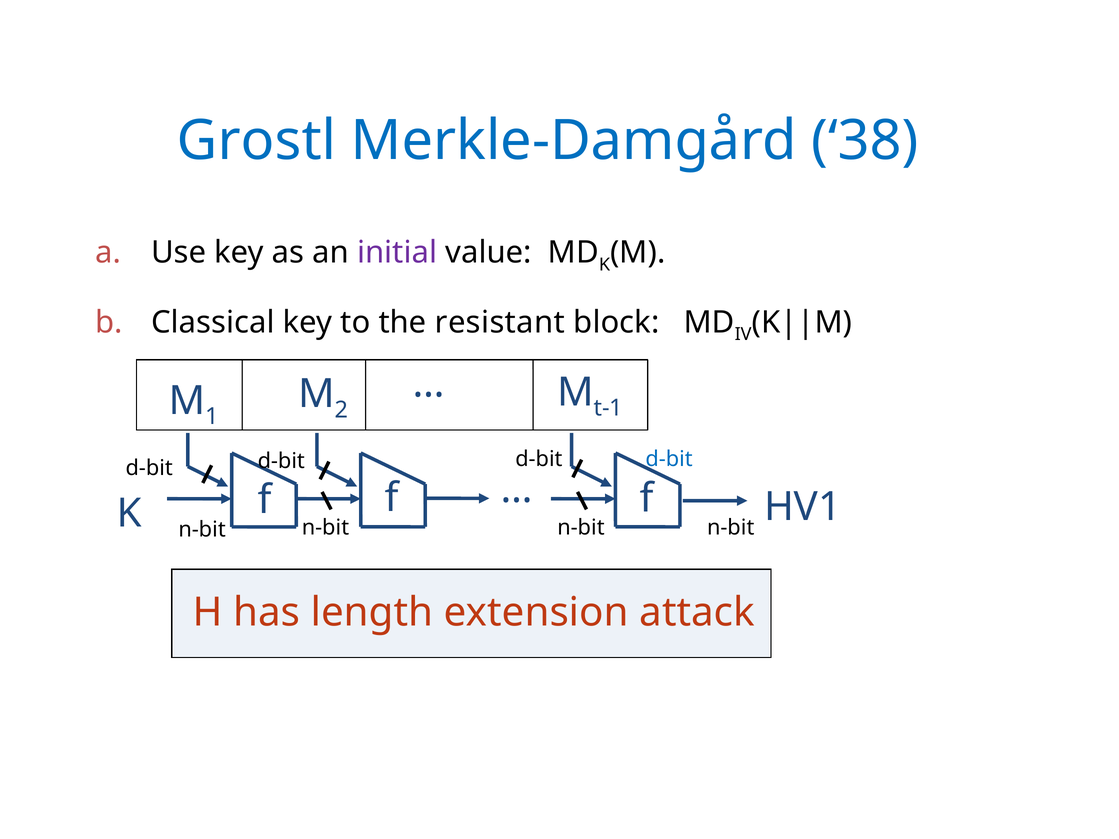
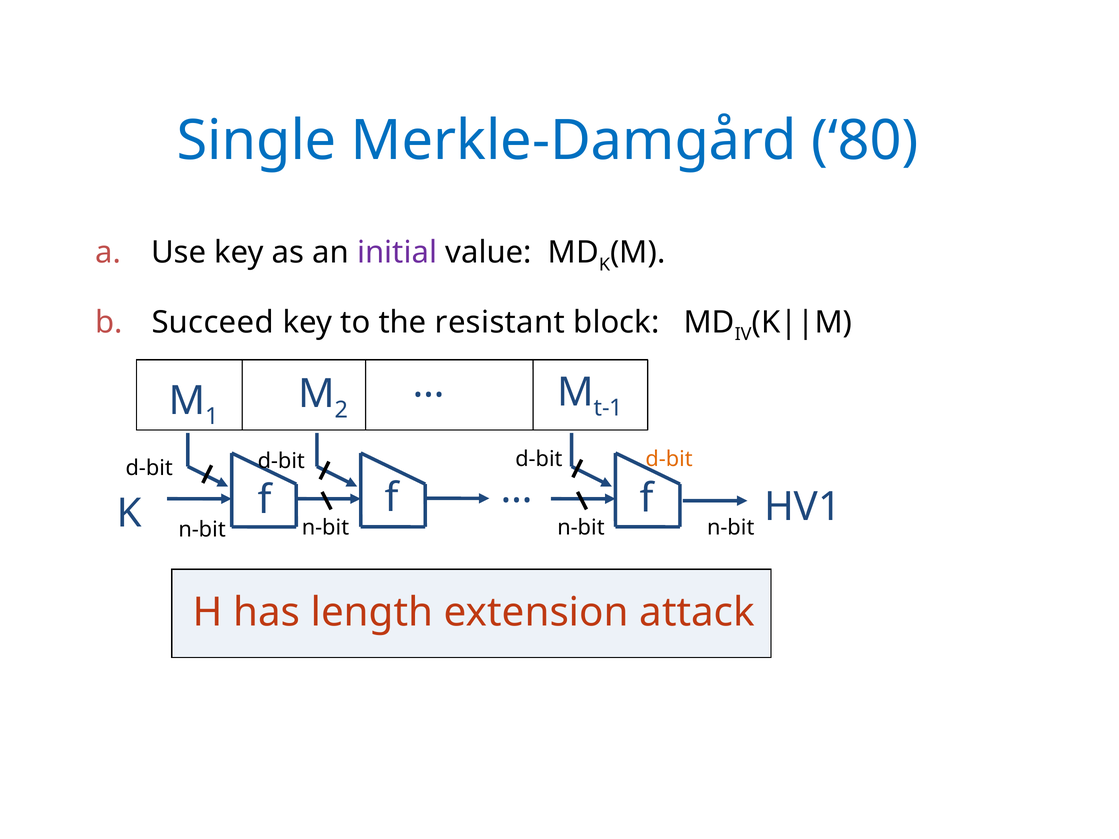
Grostl: Grostl -> Single
38: 38 -> 80
Classical: Classical -> Succeed
d-bit at (669, 459) colour: blue -> orange
